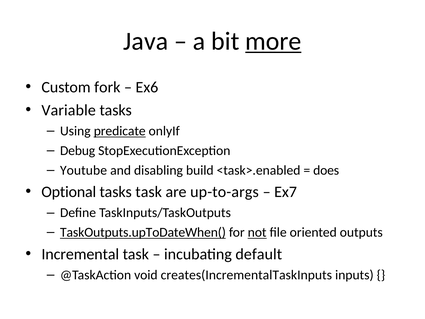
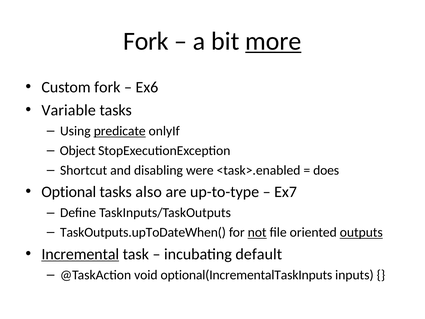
Java at (146, 41): Java -> Fork
Debug: Debug -> Object
Youtube: Youtube -> Shortcut
build: build -> were
tasks task: task -> also
up-to-args: up-to-args -> up-to-type
TaskOutputs.upToDateWhen( underline: present -> none
outputs underline: none -> present
Incremental underline: none -> present
creates(IncrementalTaskInputs: creates(IncrementalTaskInputs -> optional(IncrementalTaskInputs
